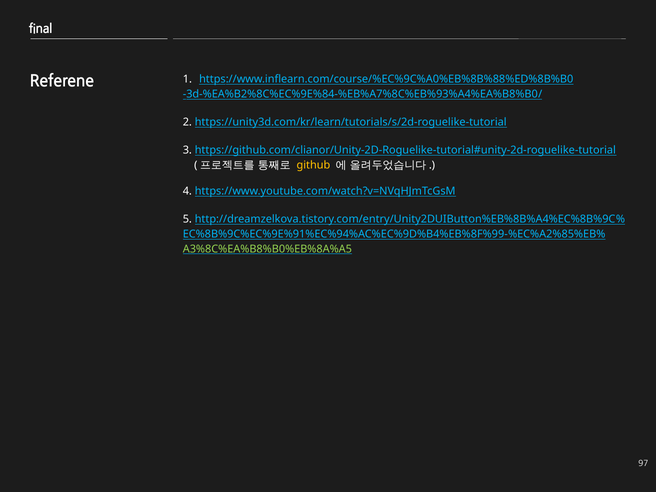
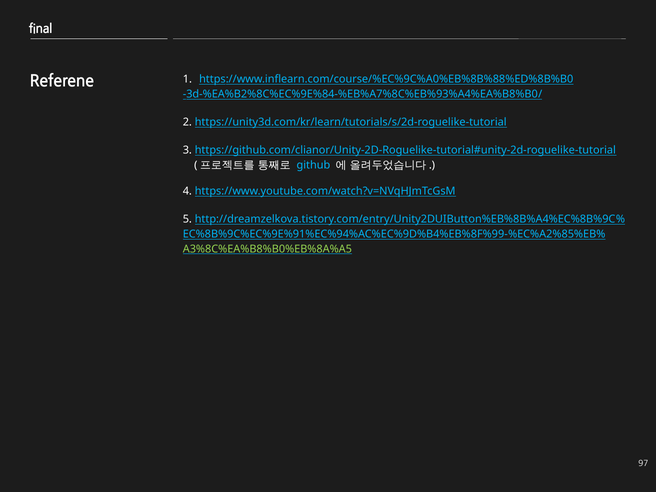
github colour: yellow -> light blue
